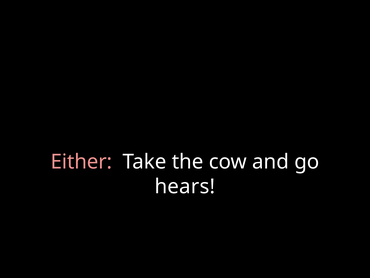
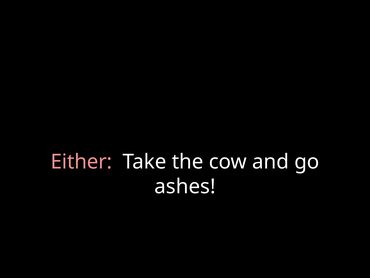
hears: hears -> ashes
